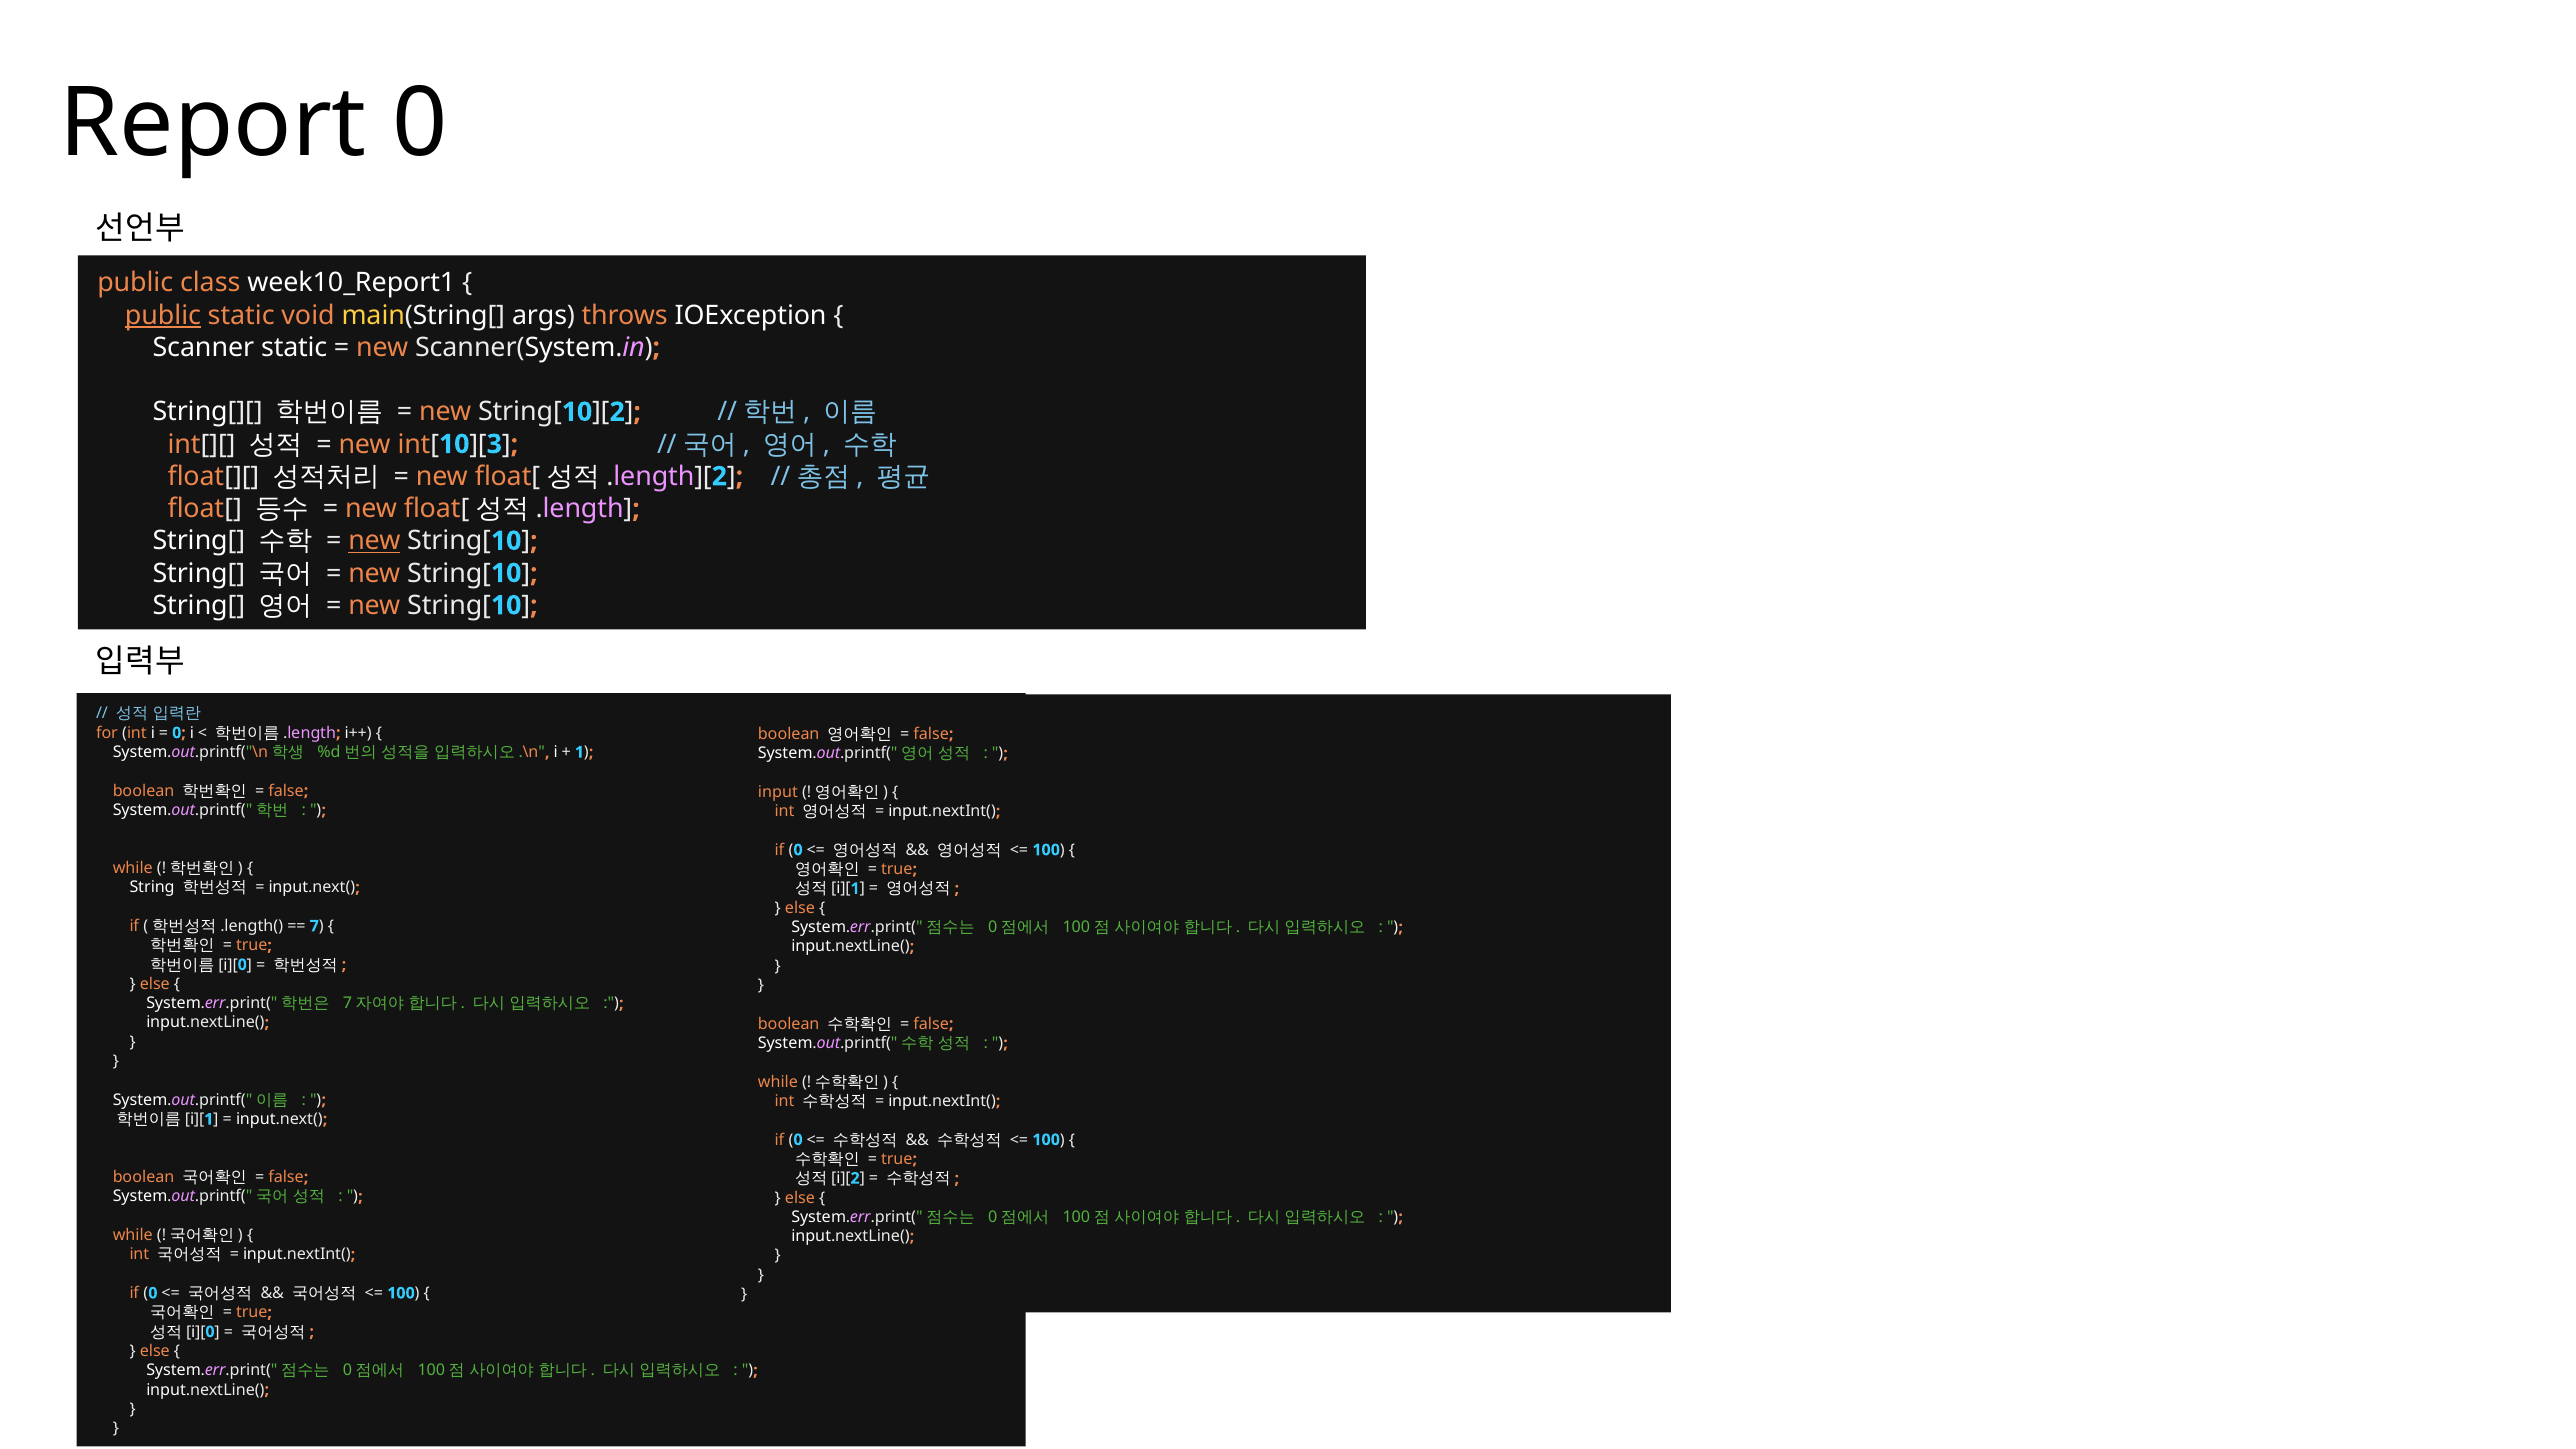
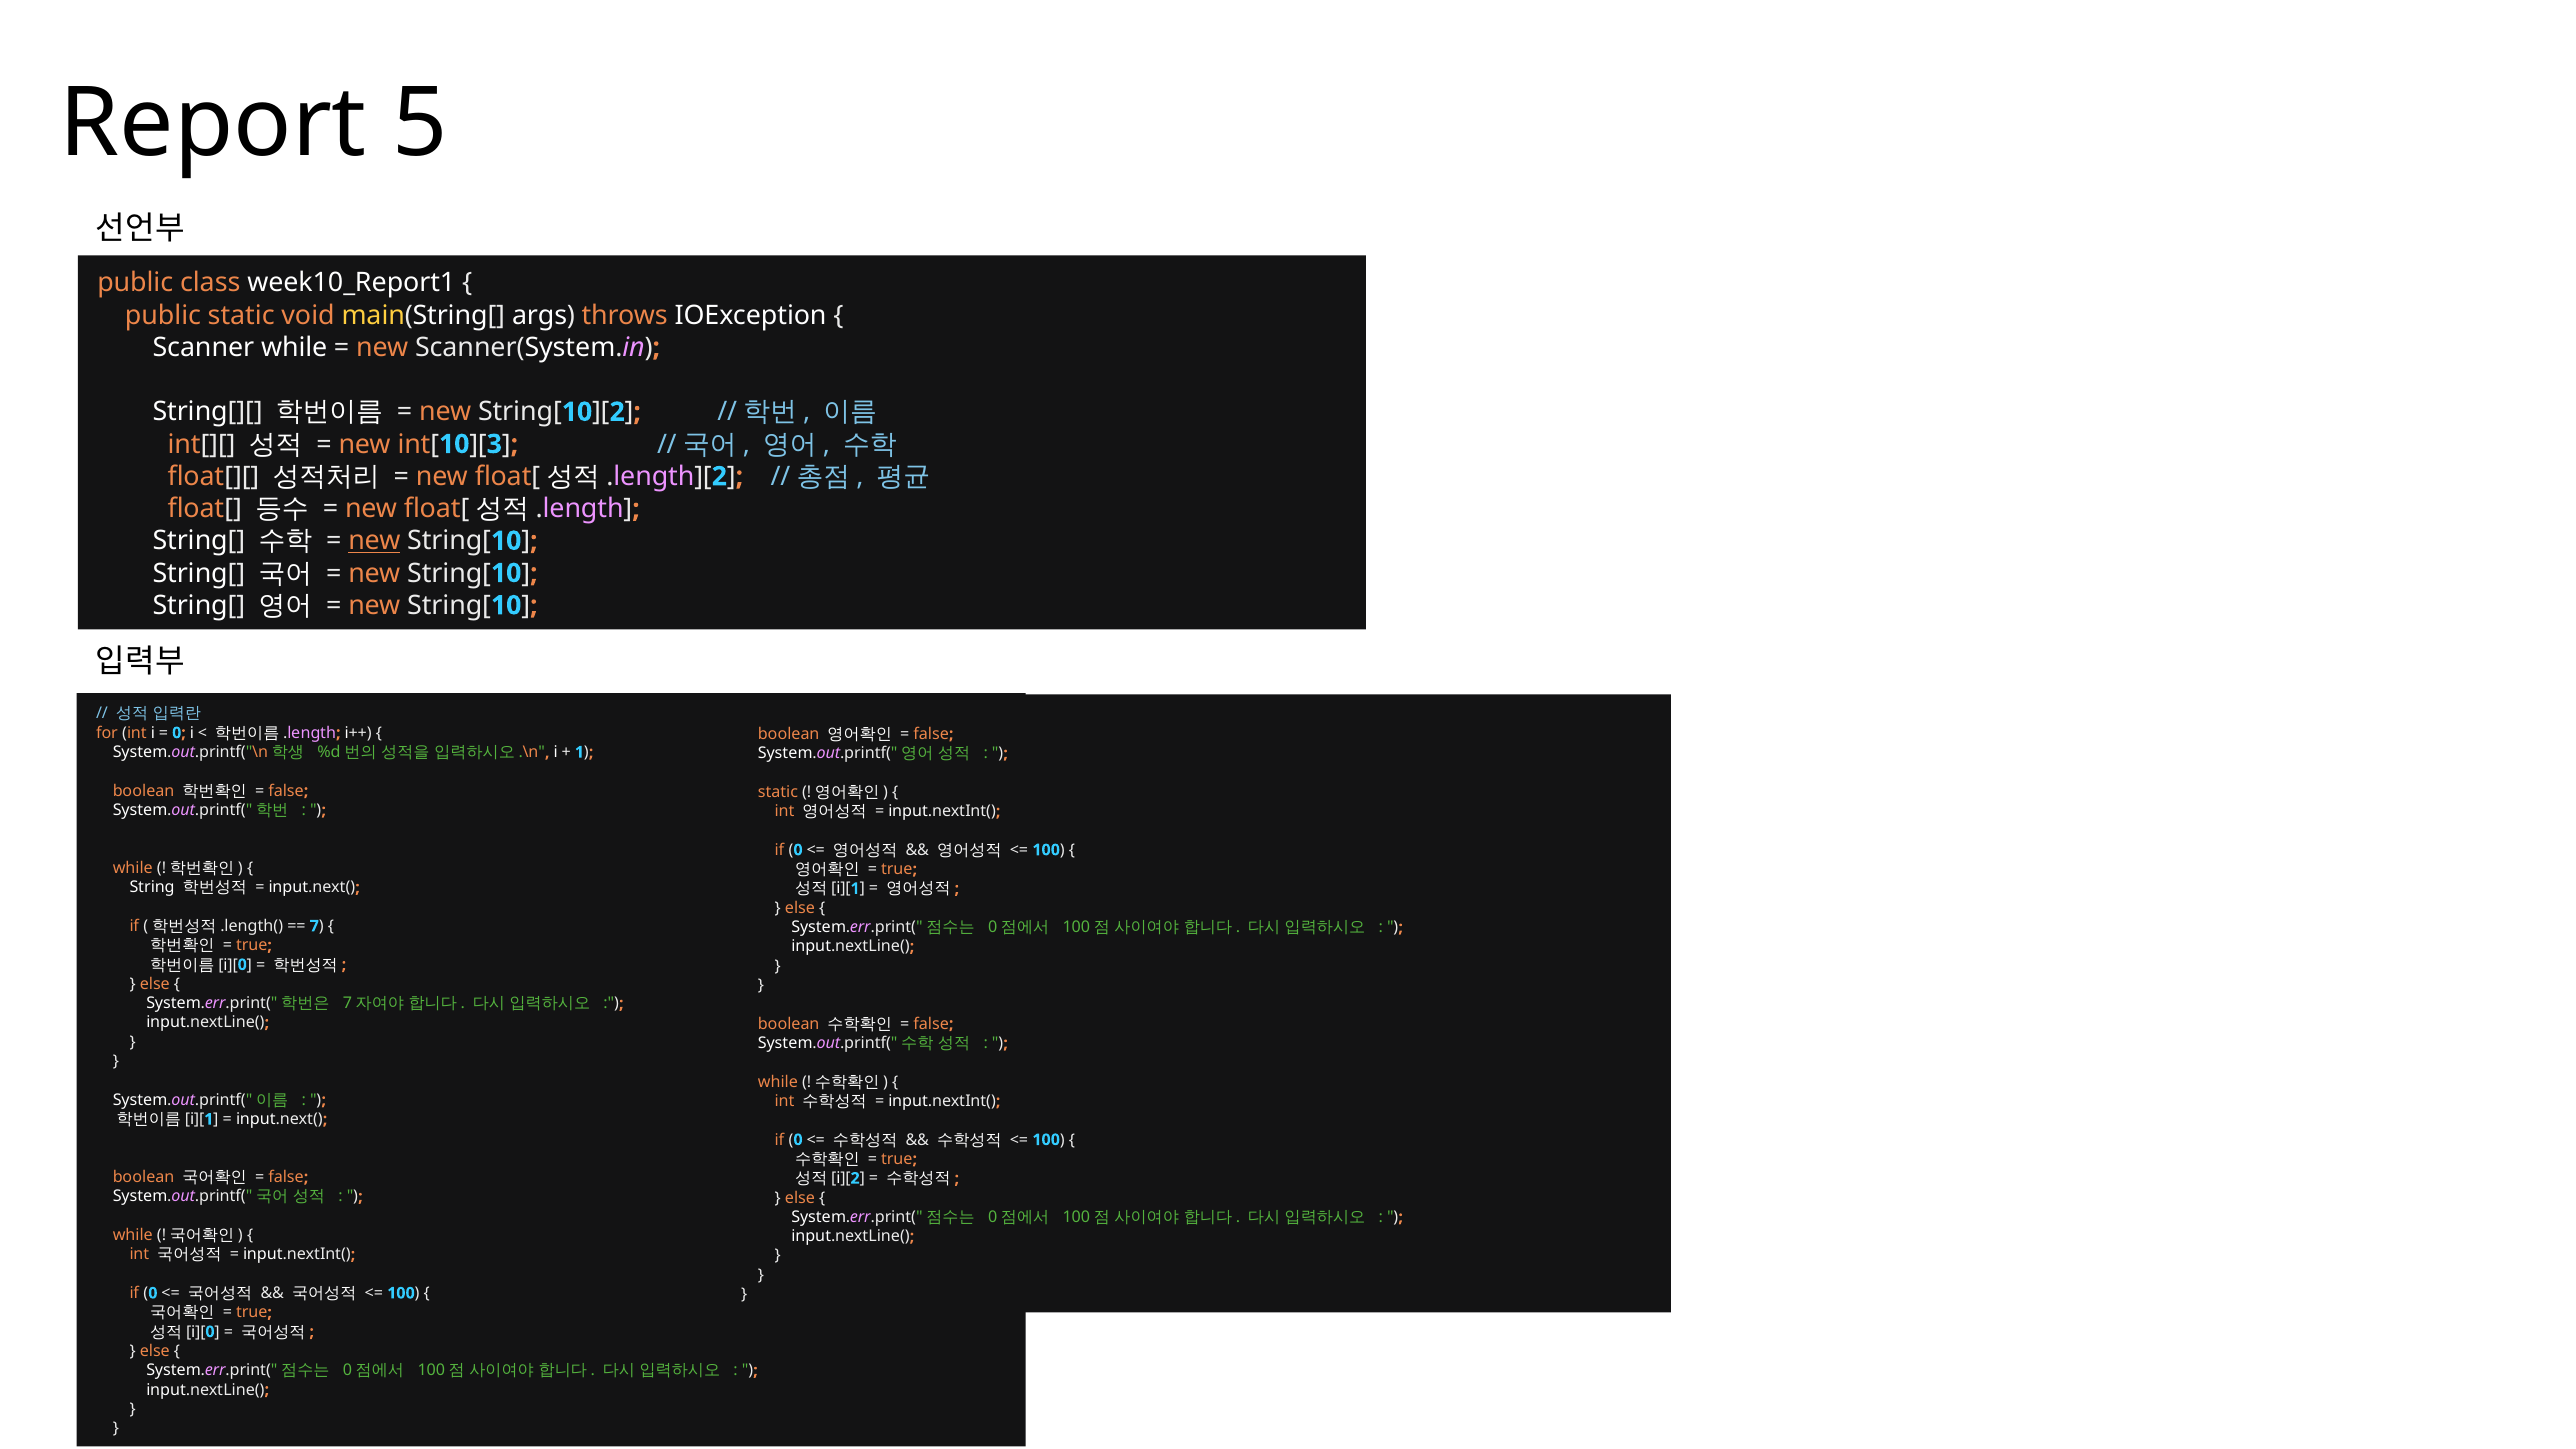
Report 0: 0 -> 5
public at (163, 315) underline: present -> none
Scanner static: static -> while
input at (778, 792): input -> static
